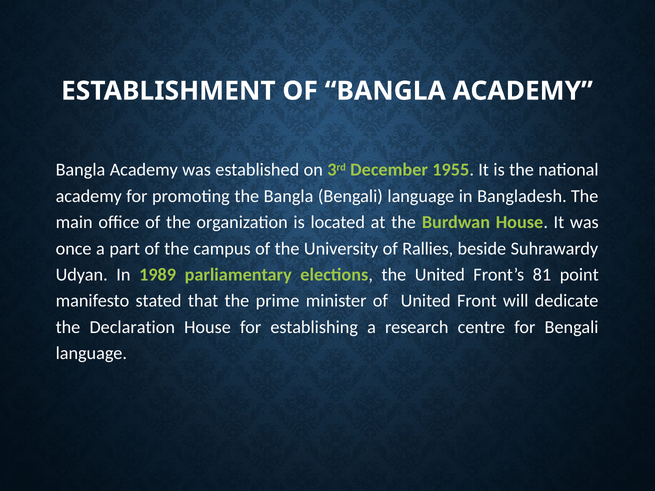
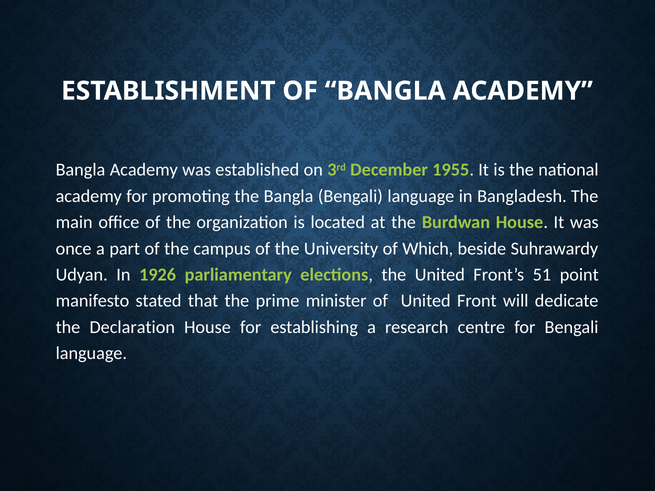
Rallies: Rallies -> Which
1989: 1989 -> 1926
81: 81 -> 51
